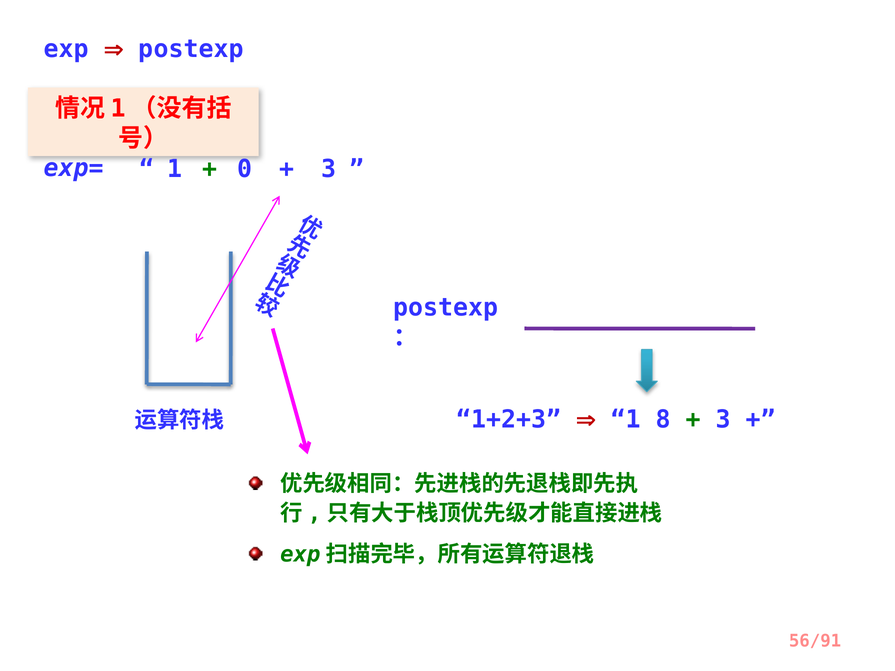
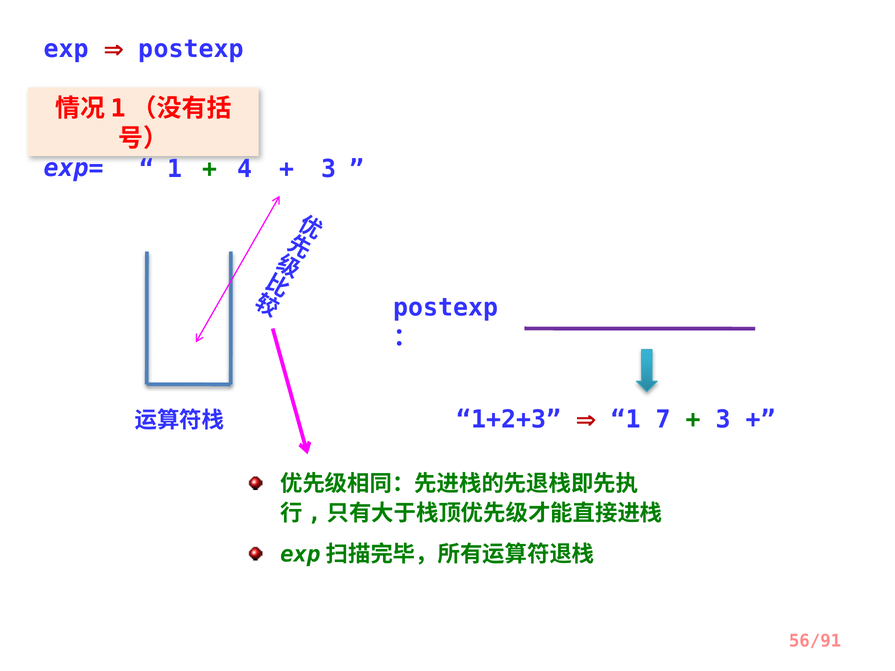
0: 0 -> 4
8: 8 -> 7
